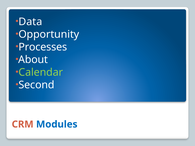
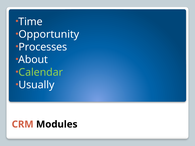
Data: Data -> Time
Second: Second -> Usually
Modules colour: blue -> black
